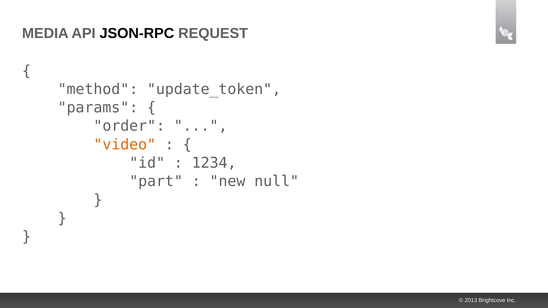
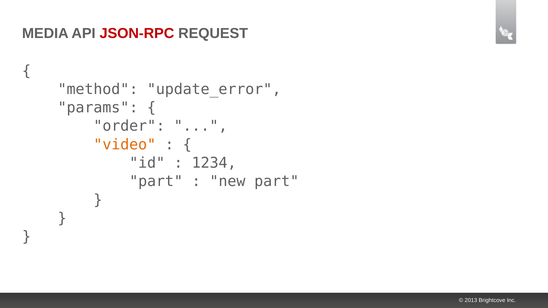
JSON-RPC colour: black -> red
update_token: update_token -> update_error
new null: null -> part
